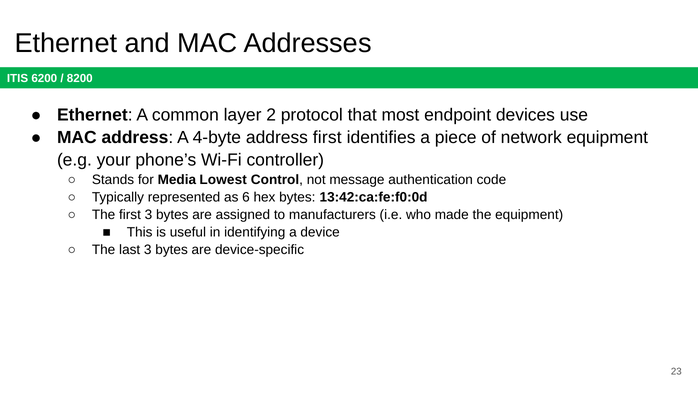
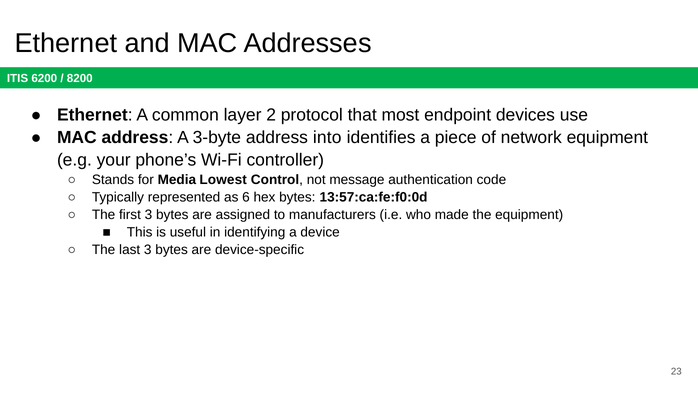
4-byte: 4-byte -> 3-byte
address first: first -> into
13:42:ca:fe:f0:0d: 13:42:ca:fe:f0:0d -> 13:57:ca:fe:f0:0d
